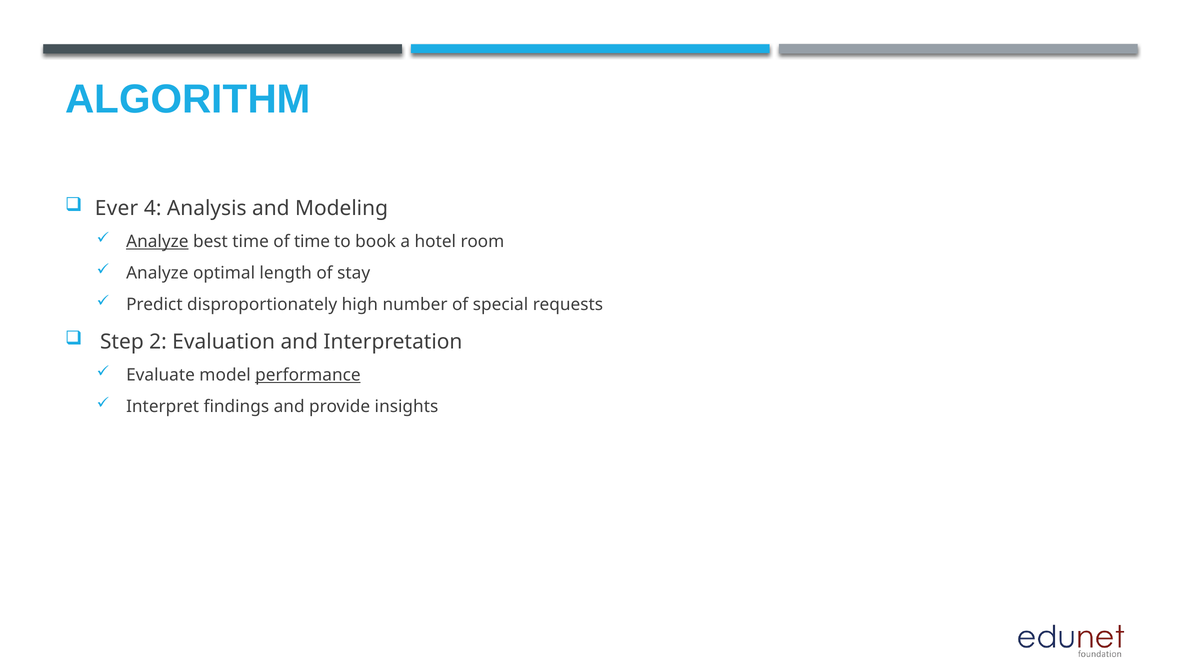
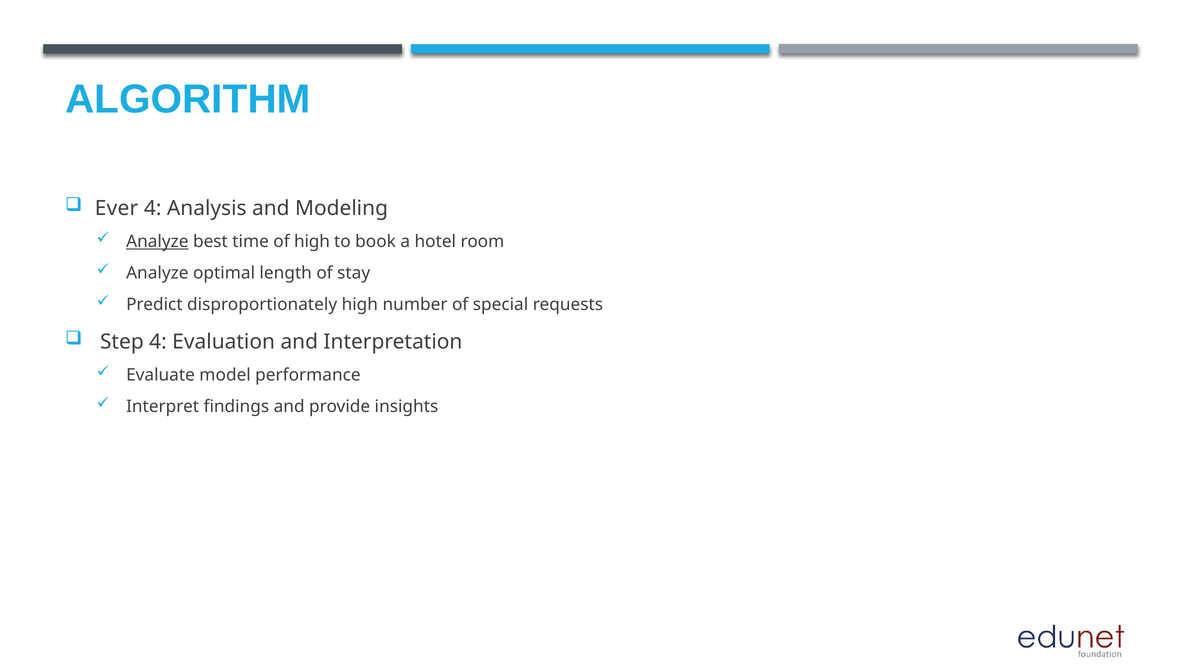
of time: time -> high
Step 2: 2 -> 4
performance underline: present -> none
